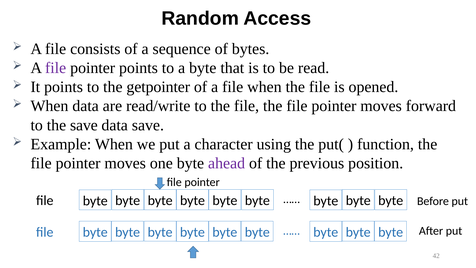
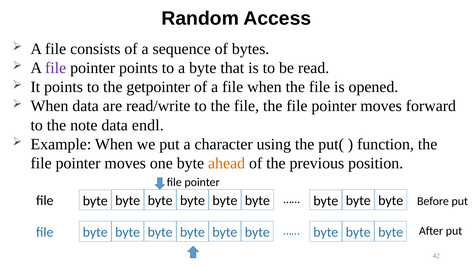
the save: save -> note
data save: save -> endl
ahead colour: purple -> orange
